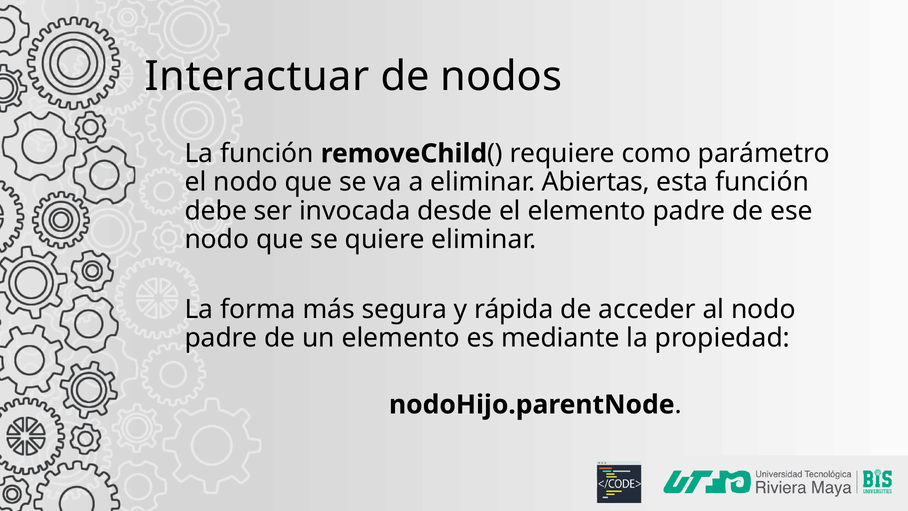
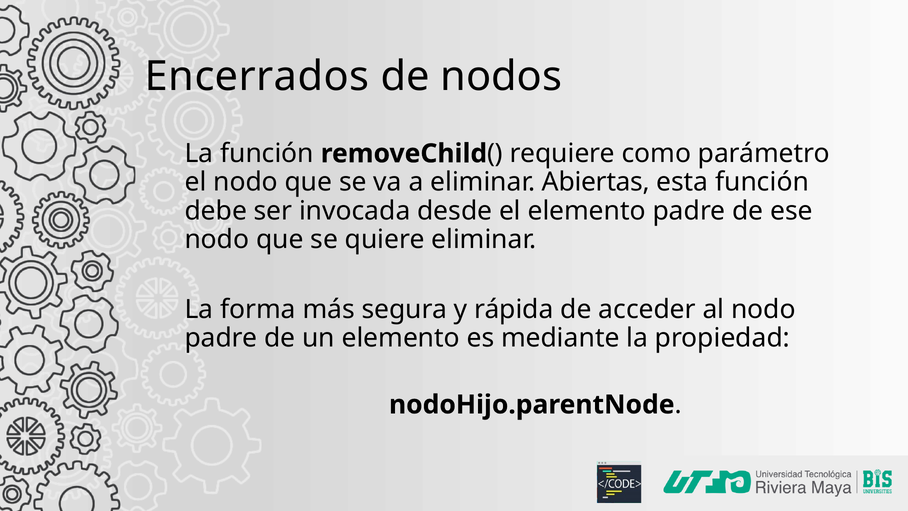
Interactuar: Interactuar -> Encerrados
